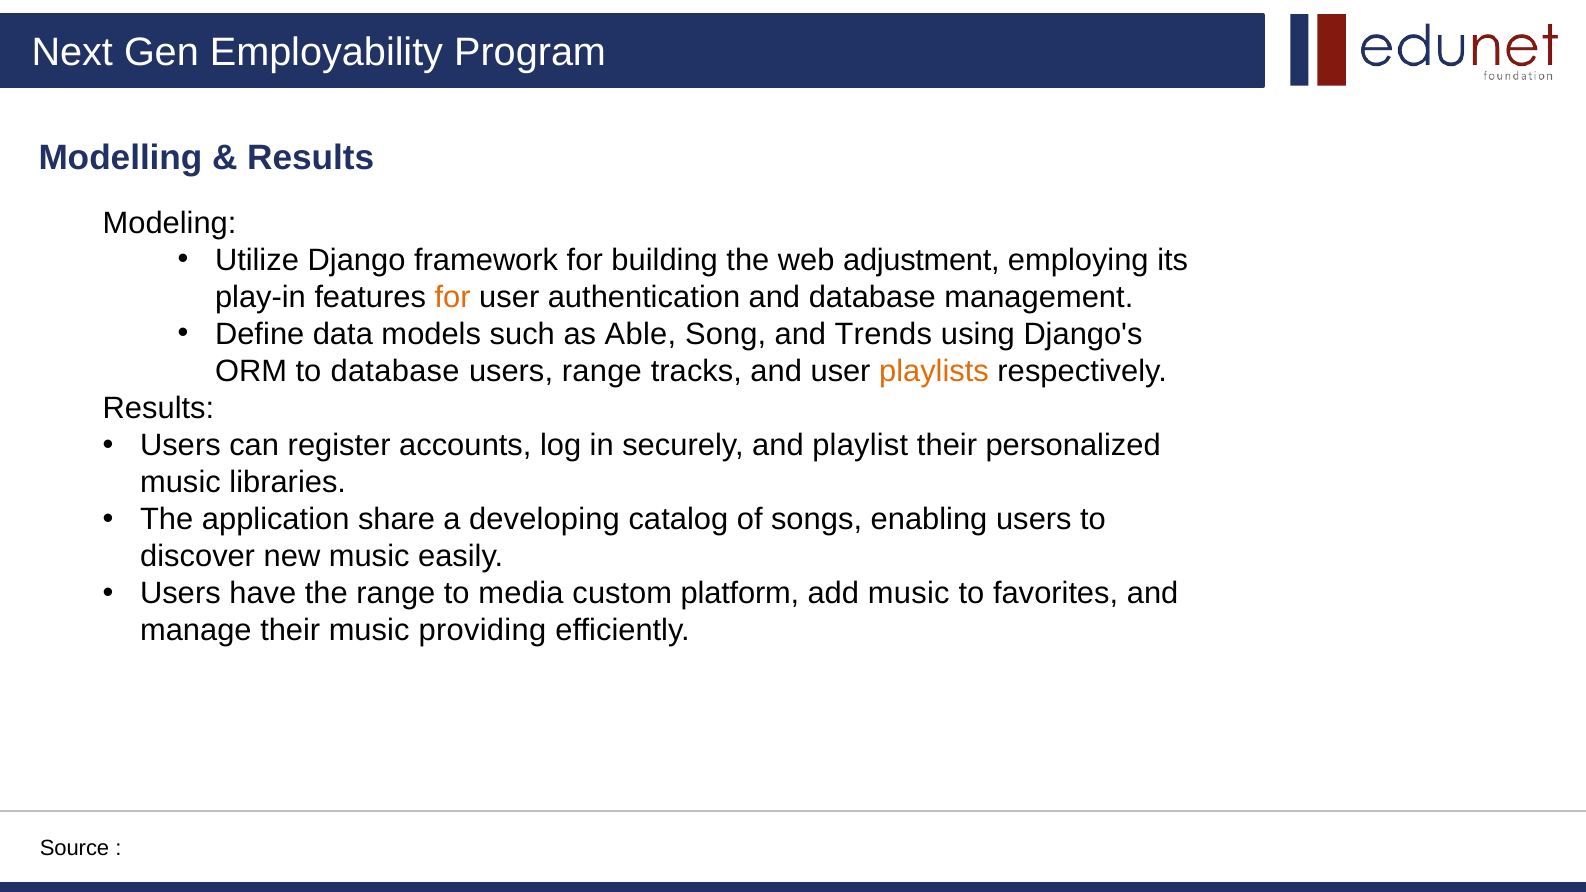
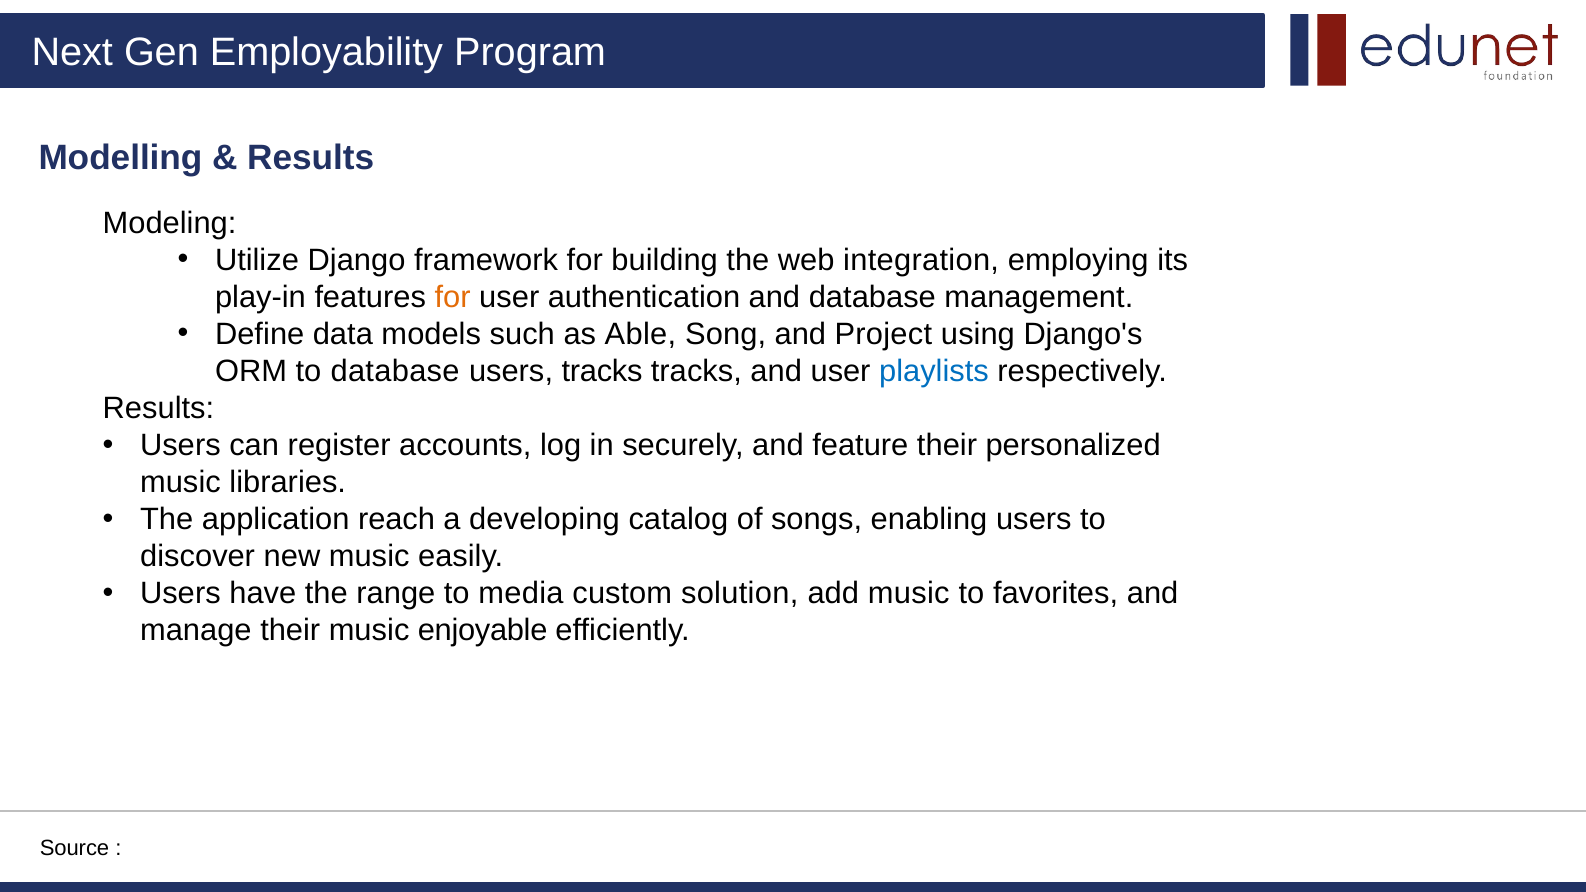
adjustment: adjustment -> integration
Trends: Trends -> Project
users range: range -> tracks
playlists colour: orange -> blue
playlist: playlist -> feature
share: share -> reach
platform: platform -> solution
providing: providing -> enjoyable
